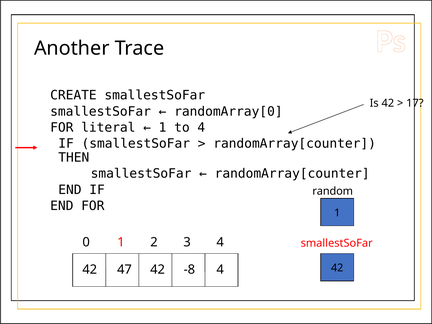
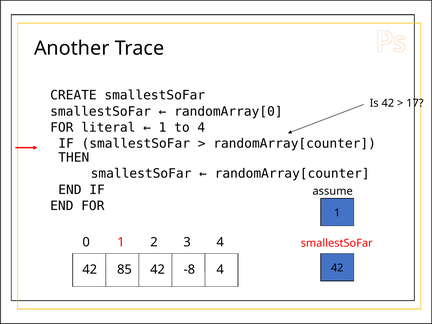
random: random -> assume
47: 47 -> 85
